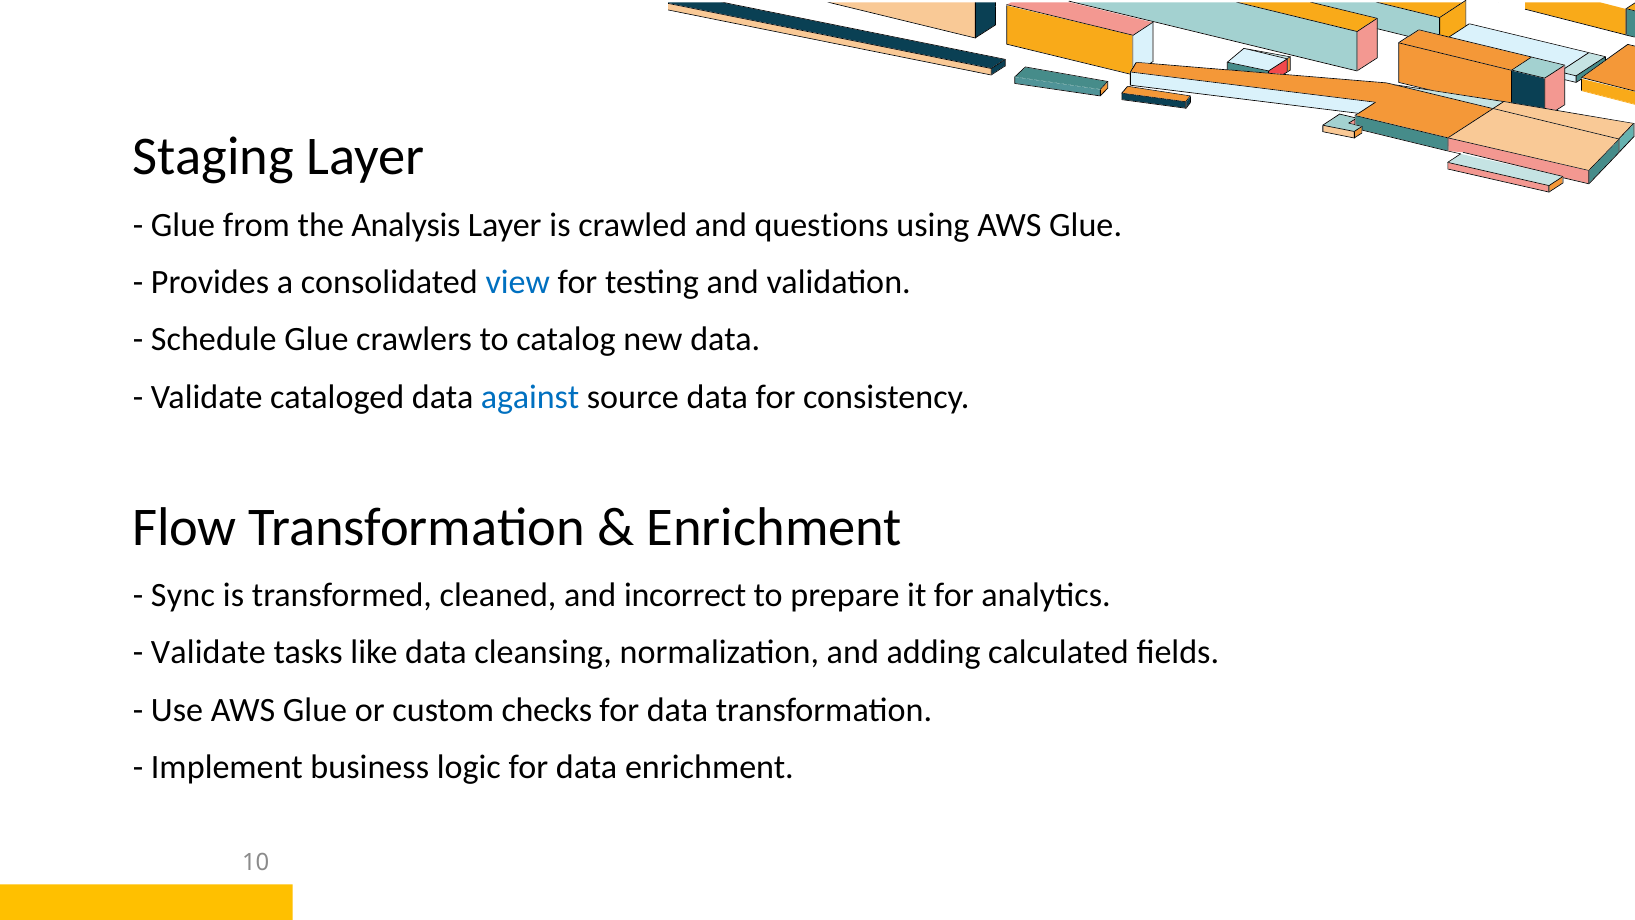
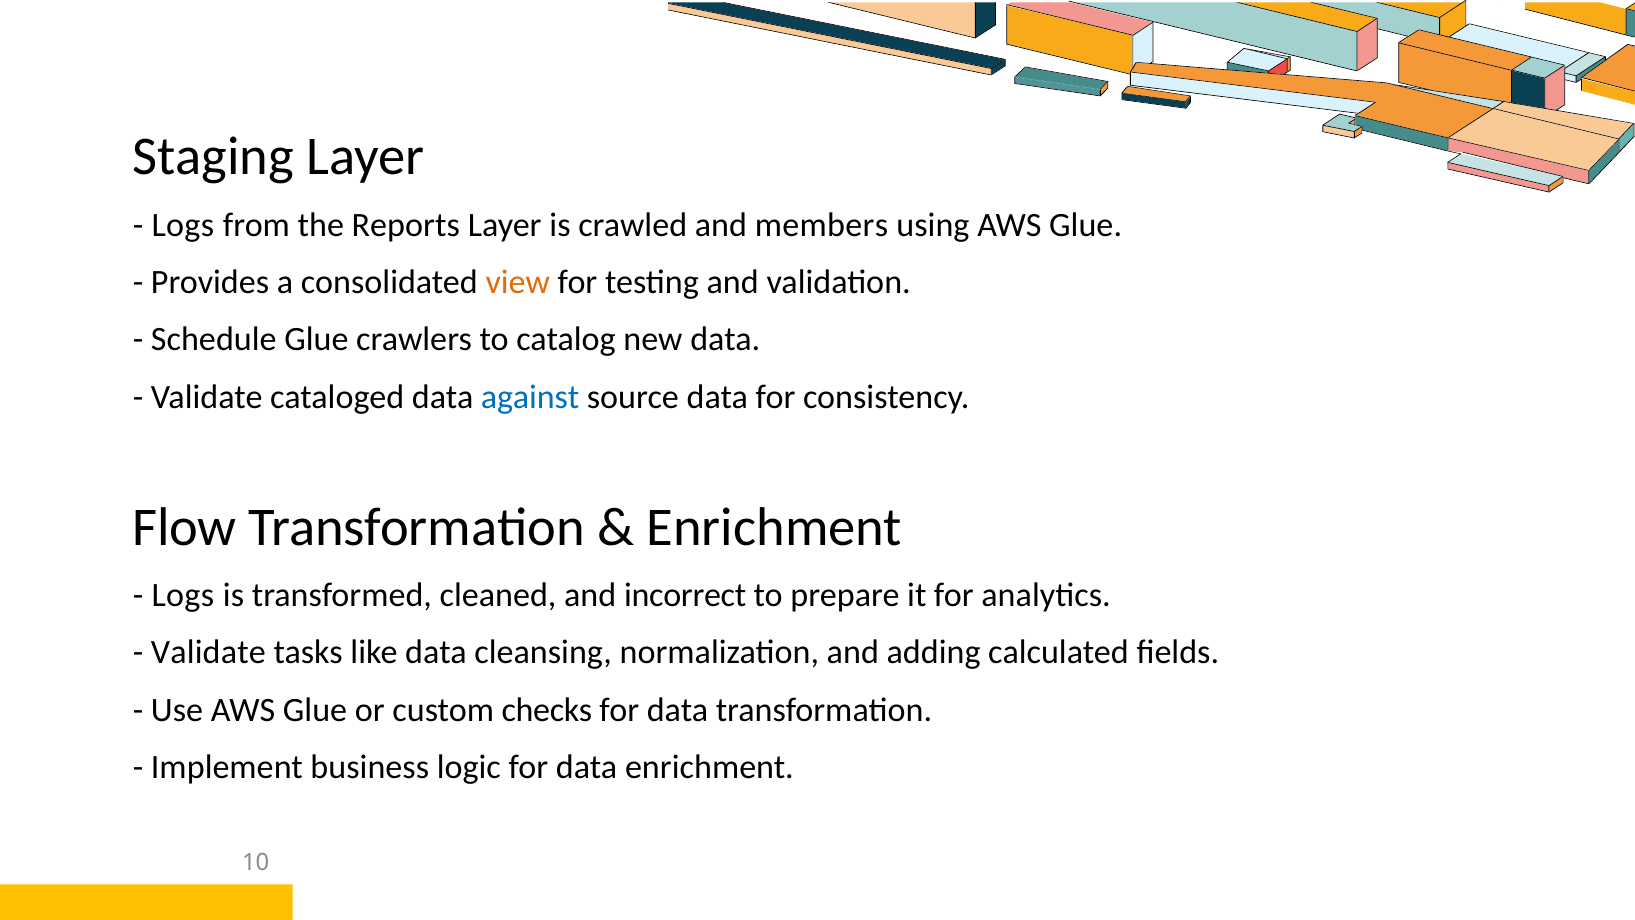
Glue at (183, 225): Glue -> Logs
Analysis: Analysis -> Reports
questions: questions -> members
view colour: blue -> orange
Sync at (183, 595): Sync -> Logs
